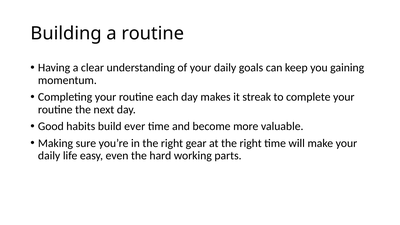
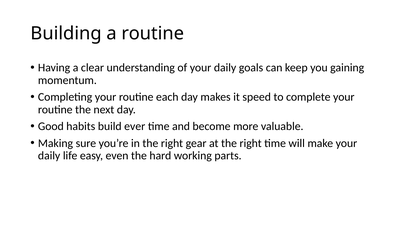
streak: streak -> speed
